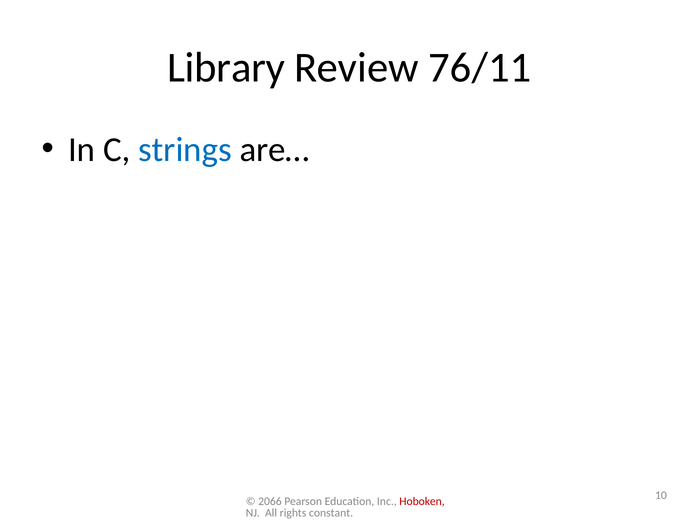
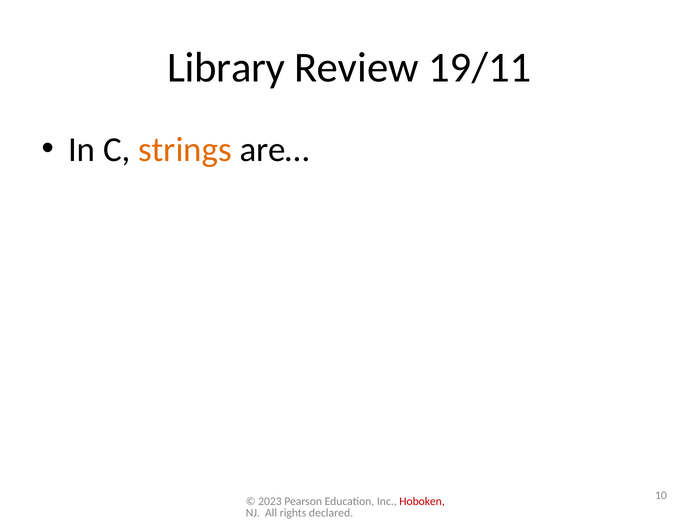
76/11: 76/11 -> 19/11
strings colour: blue -> orange
2066: 2066 -> 2023
constant: constant -> declared
